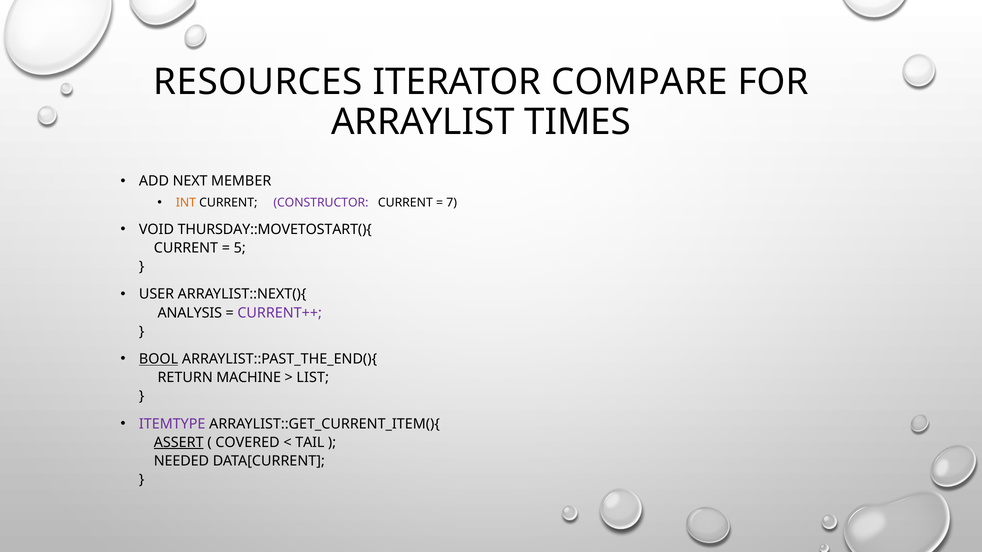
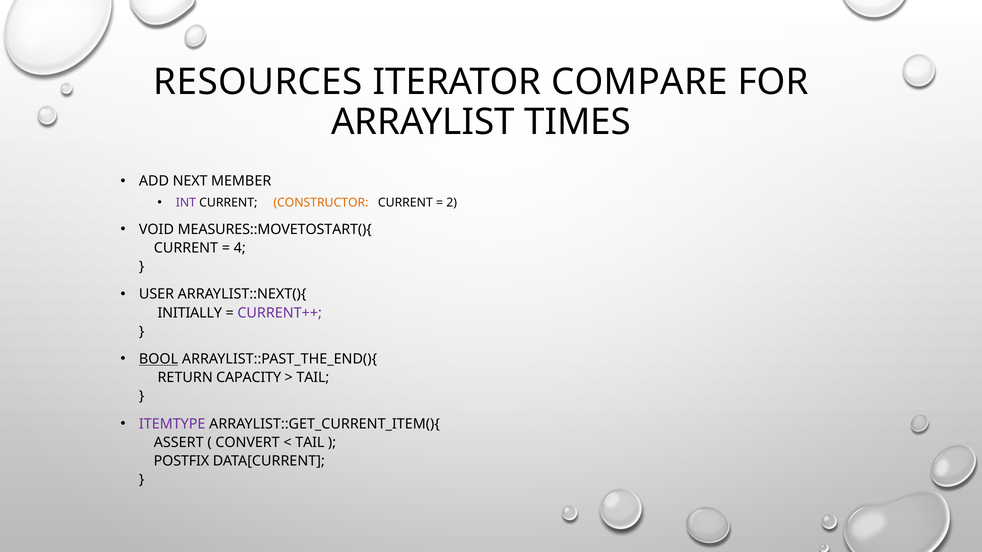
INT colour: orange -> purple
CONSTRUCTOR colour: purple -> orange
7: 7 -> 2
THURSDAY::MOVETOSTART(){: THURSDAY::MOVETOSTART(){ -> MEASURES::MOVETOSTART(){
5: 5 -> 4
ANALYSIS: ANALYSIS -> INITIALLY
MACHINE: MACHINE -> CAPACITY
LIST at (313, 378): LIST -> TAIL
ASSERT underline: present -> none
COVERED: COVERED -> CONVERT
NEEDED: NEEDED -> POSTFIX
